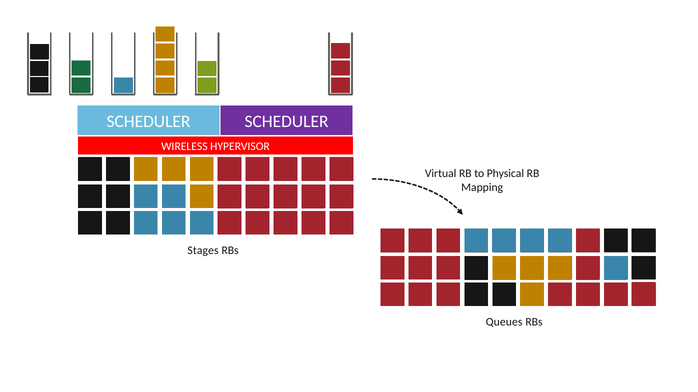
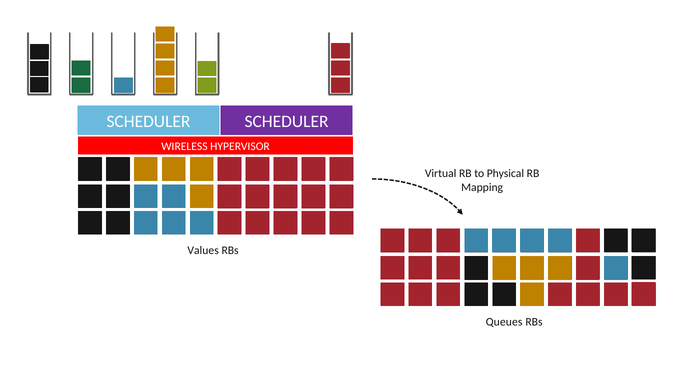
Stages: Stages -> Values
